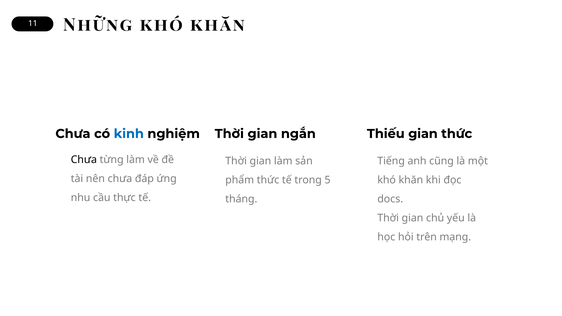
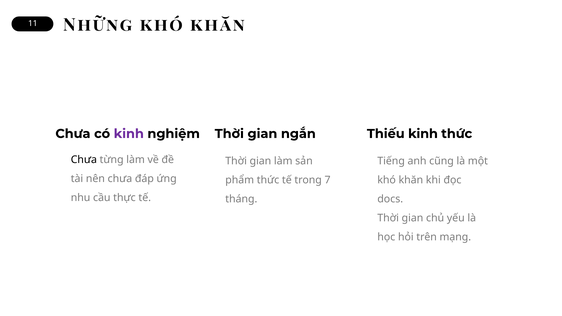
kinh at (129, 134) colour: blue -> purple
Thiếu gian: gian -> kinh
5: 5 -> 7
